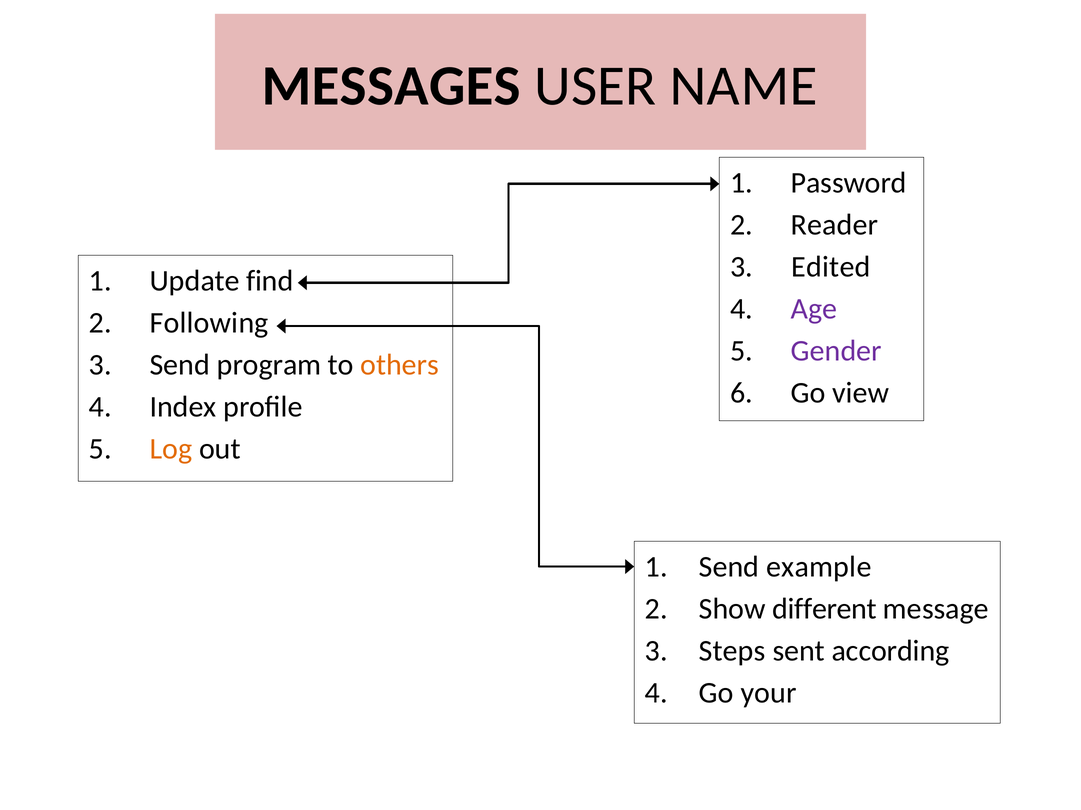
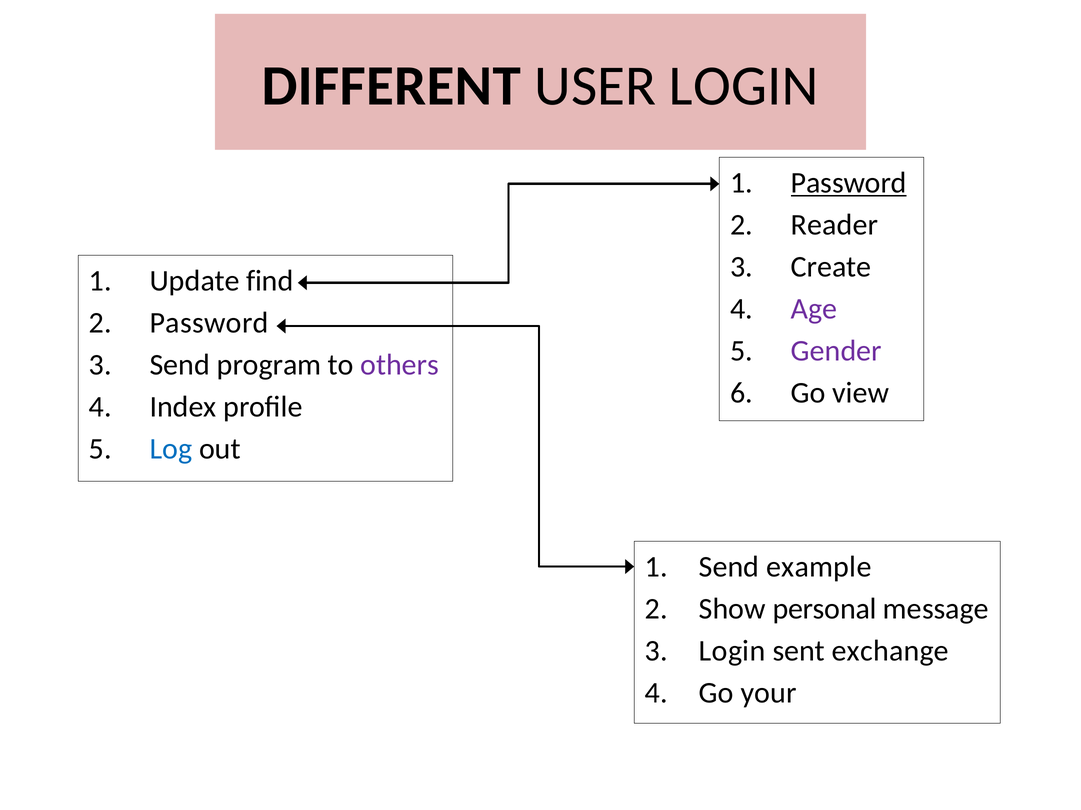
MESSAGES: MESSAGES -> DIFFERENT
USER NAME: NAME -> LOGIN
Password at (849, 183) underline: none -> present
Edited: Edited -> Create
Following at (209, 323): Following -> Password
others colour: orange -> purple
Log colour: orange -> blue
different: different -> personal
Steps at (732, 651): Steps -> Login
according: according -> exchange
